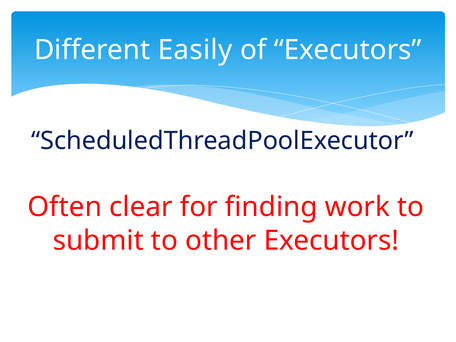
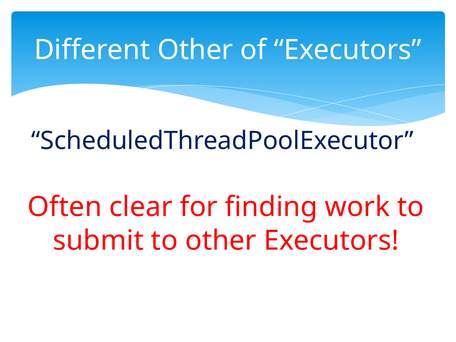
Different Easily: Easily -> Other
